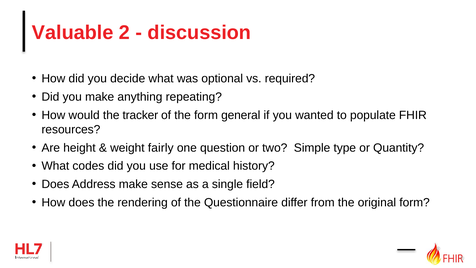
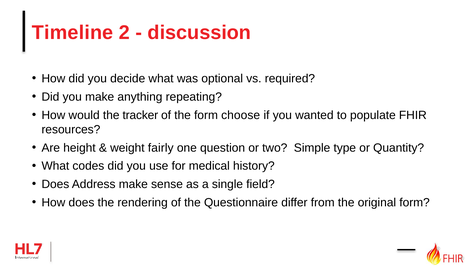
Valuable: Valuable -> Timeline
general: general -> choose
